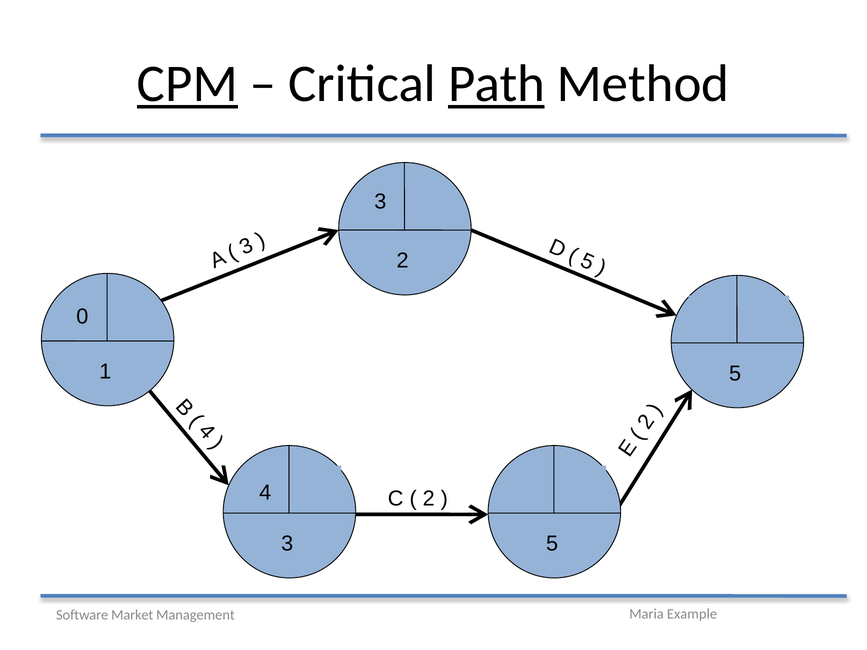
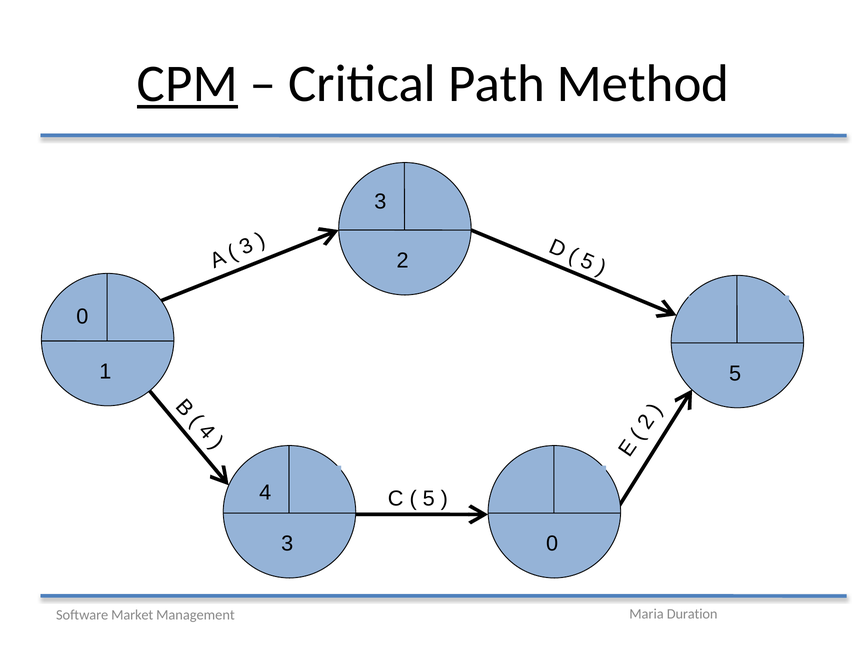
Path underline: present -> none
2 at (429, 499): 2 -> 5
3 5: 5 -> 0
Example: Example -> Duration
